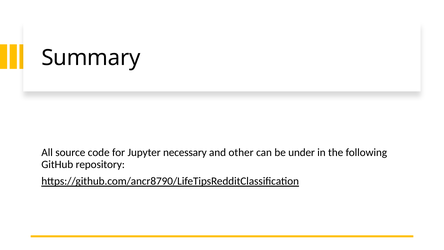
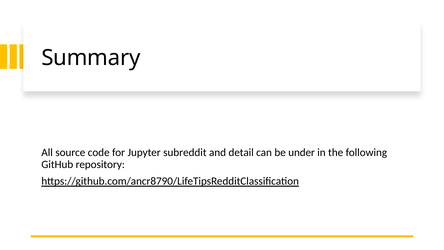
necessary: necessary -> subreddit
other: other -> detail
